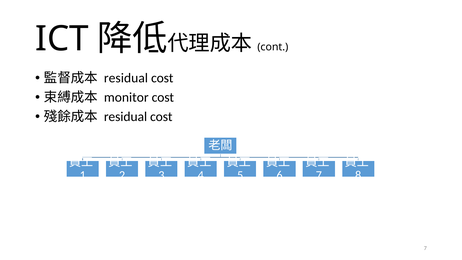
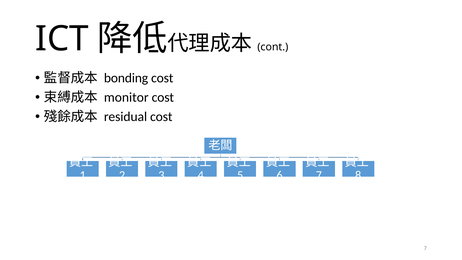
residual at (126, 78): residual -> bonding
